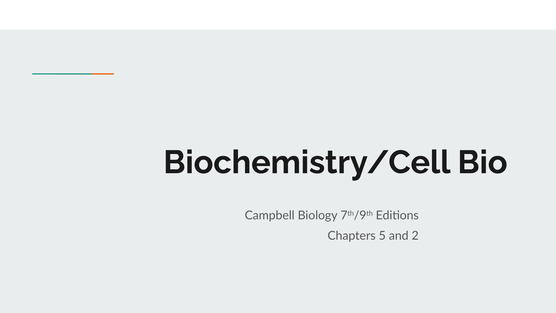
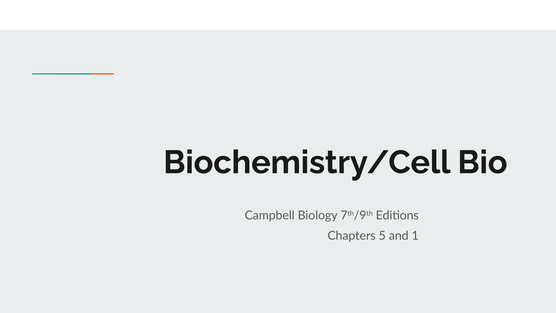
2: 2 -> 1
